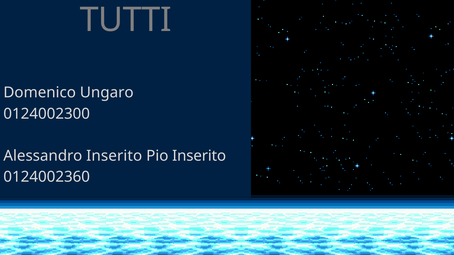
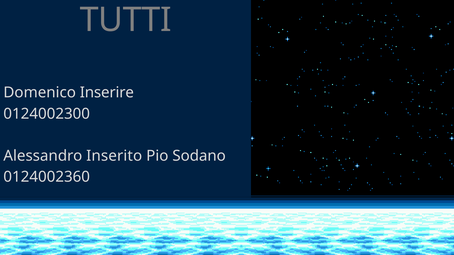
Ungaro: Ungaro -> Inserire
Pio Inserito: Inserito -> Sodano
